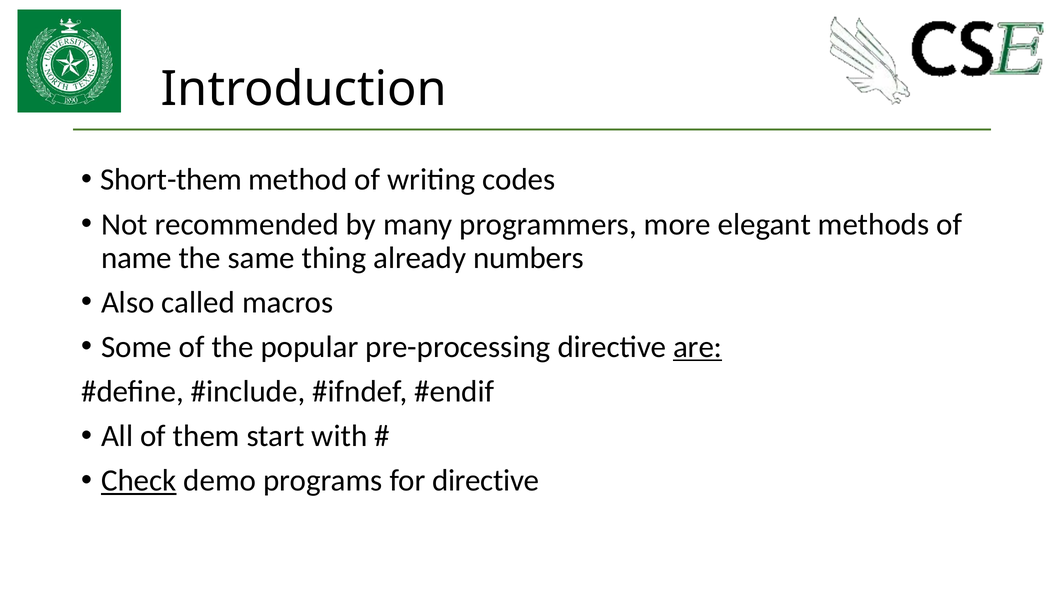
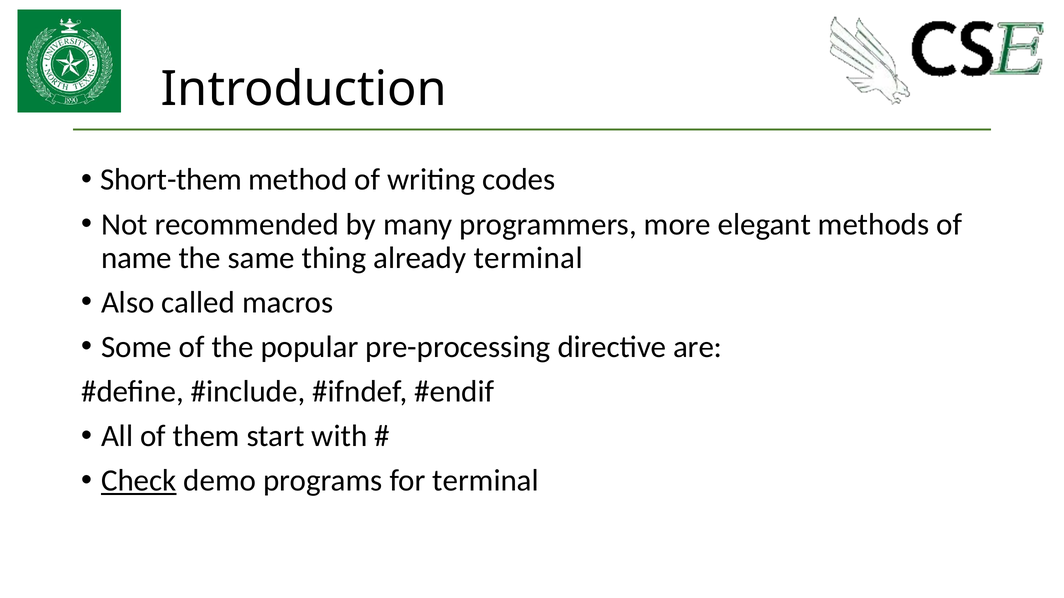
already numbers: numbers -> terminal
are underline: present -> none
for directive: directive -> terminal
